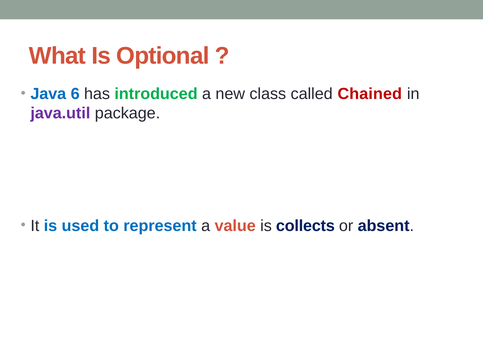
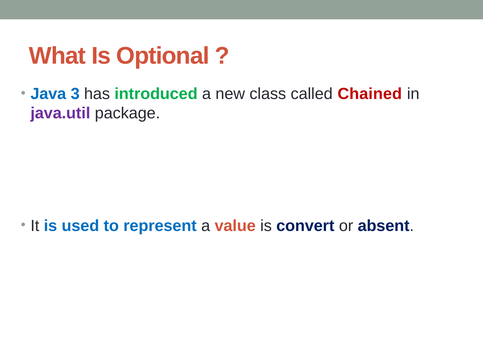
6: 6 -> 3
collects: collects -> convert
